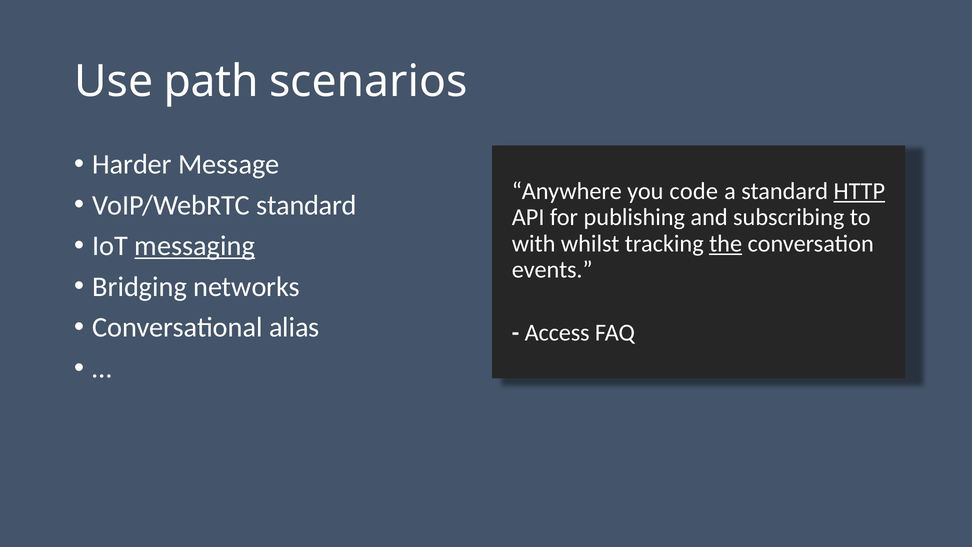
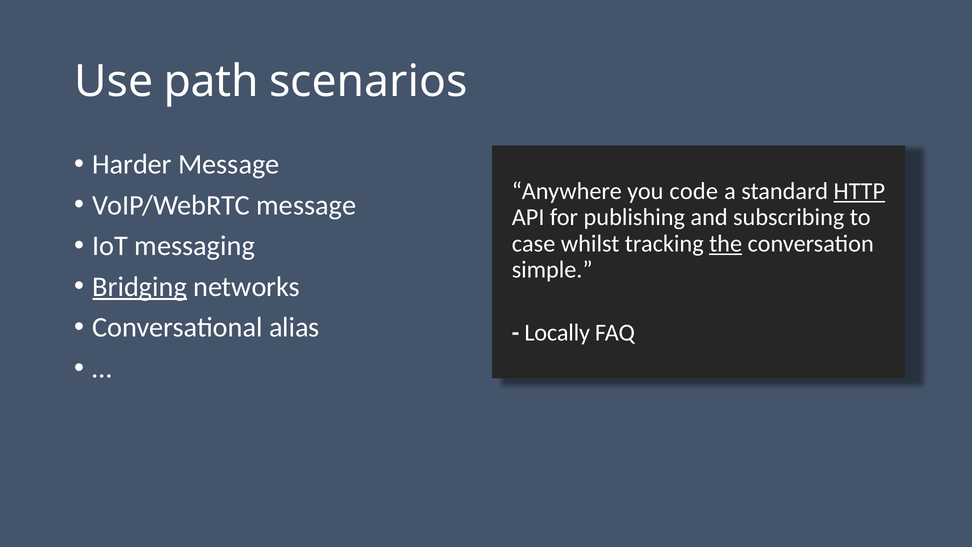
VoIP/WebRTC standard: standard -> message
messaging underline: present -> none
with: with -> case
events: events -> simple
Bridging underline: none -> present
Access: Access -> Locally
